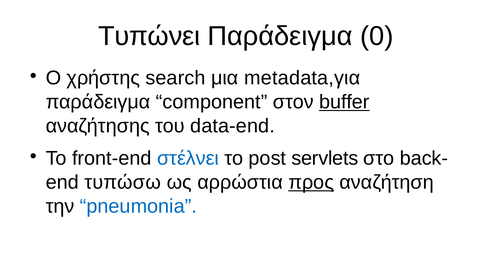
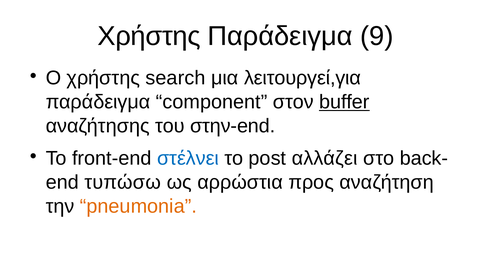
Τυπώνει at (149, 36): Τυπώνει -> Χρήστης
0: 0 -> 9
metadata,για: metadata,για -> λειτουργεί,για
data-end: data-end -> στην-end
servlets: servlets -> αλλάζει
προς underline: present -> none
pneumonia colour: blue -> orange
